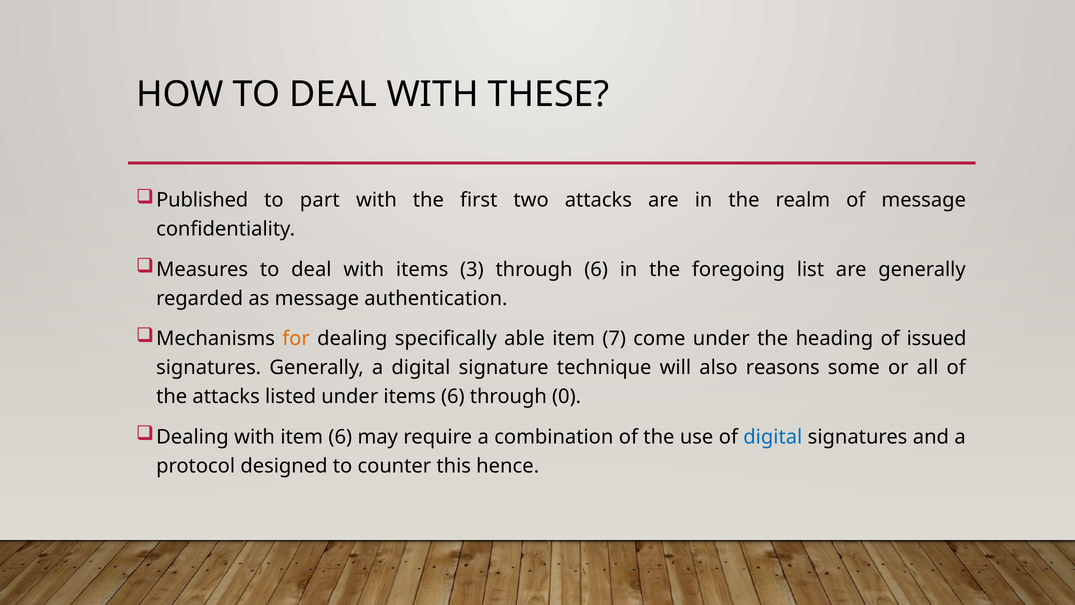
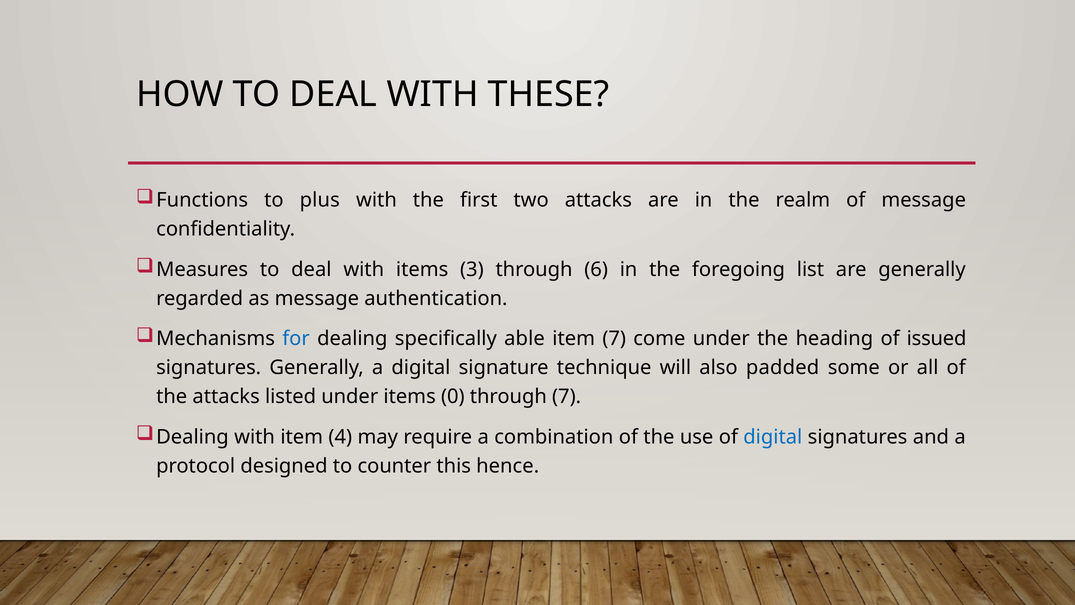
Published: Published -> Functions
part: part -> plus
for colour: orange -> blue
reasons: reasons -> padded
items 6: 6 -> 0
through 0: 0 -> 7
item 6: 6 -> 4
